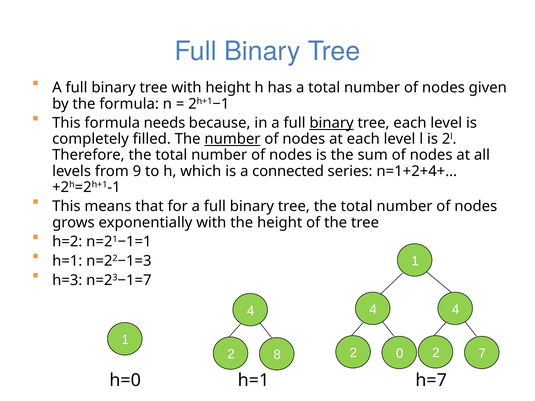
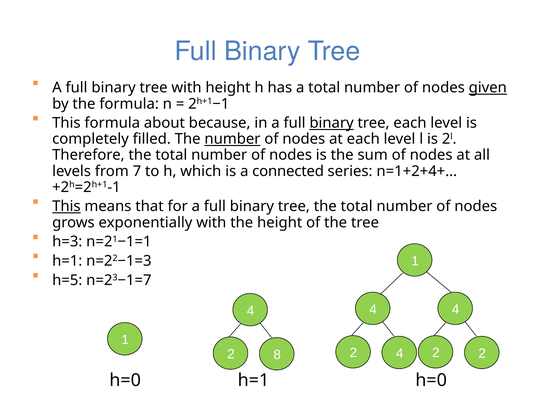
given underline: none -> present
needs: needs -> about
9: 9 -> 7
This at (66, 207) underline: none -> present
h=2: h=2 -> h=3
h=3: h=3 -> h=5
0 at (400, 354): 0 -> 4
2 7: 7 -> 2
h=1 h=7: h=7 -> h=0
